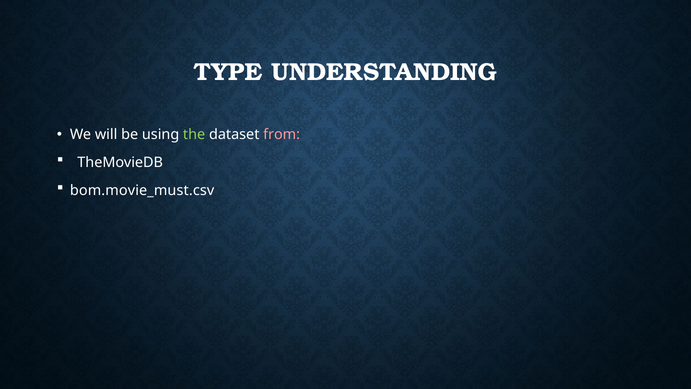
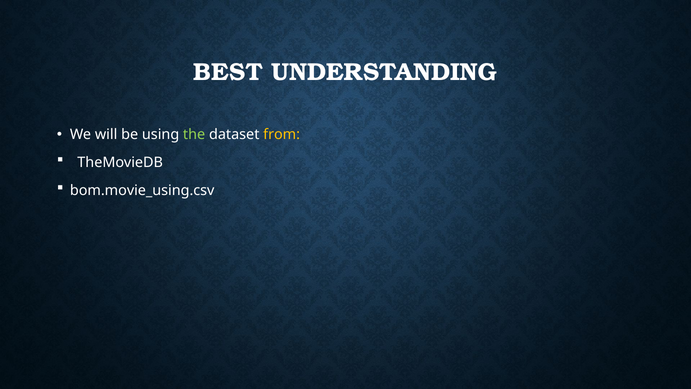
TYPE: TYPE -> BEST
from colour: pink -> yellow
bom.movie_must.csv: bom.movie_must.csv -> bom.movie_using.csv
